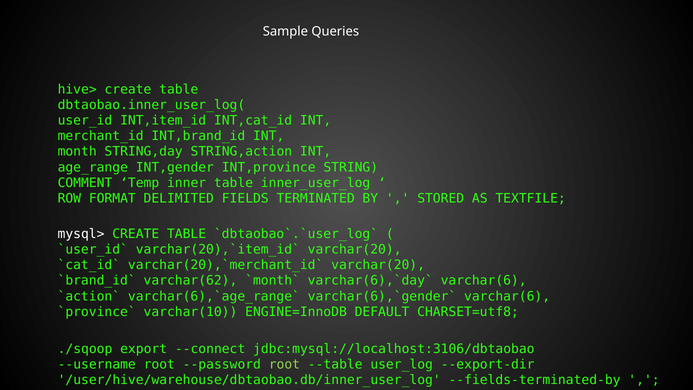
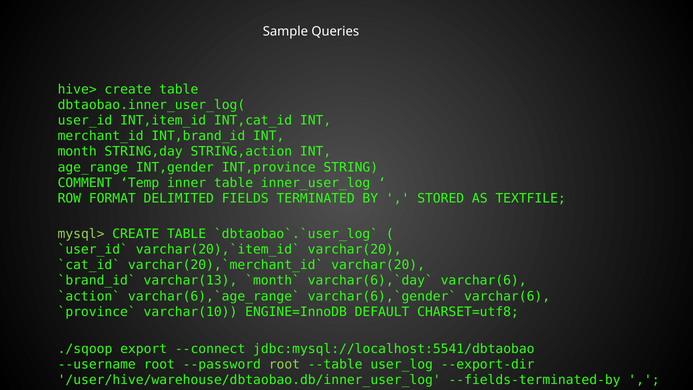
mysql> colour: white -> light green
varchar(62: varchar(62 -> varchar(13
jdbc:mysql://localhost:3106/dbtaobao: jdbc:mysql://localhost:3106/dbtaobao -> jdbc:mysql://localhost:5541/dbtaobao
